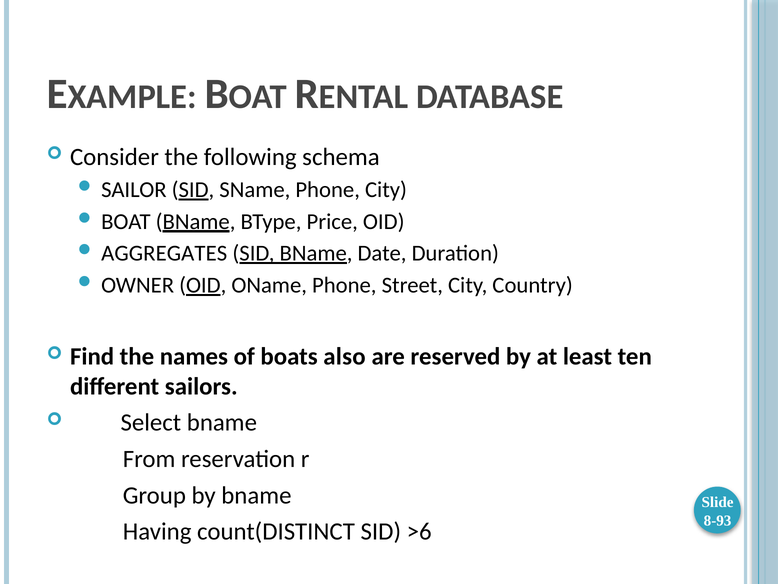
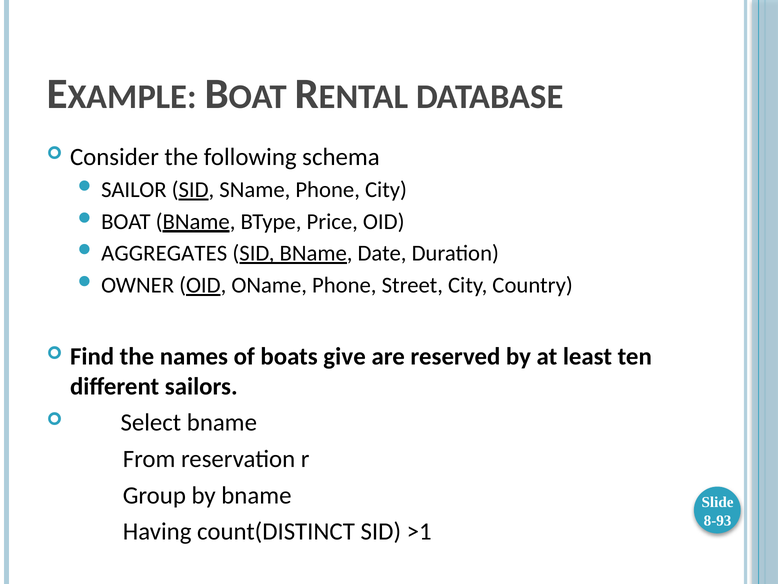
also: also -> give
>6: >6 -> >1
